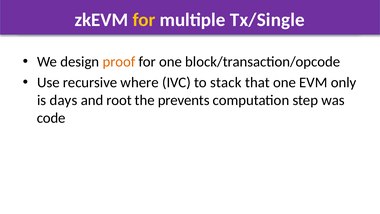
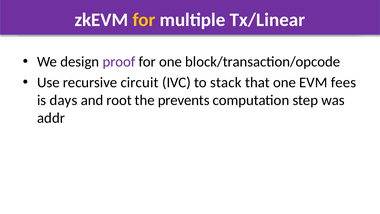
Tx/Single: Tx/Single -> Tx/Linear
proof colour: orange -> purple
where: where -> circuit
only: only -> fees
code: code -> addr
